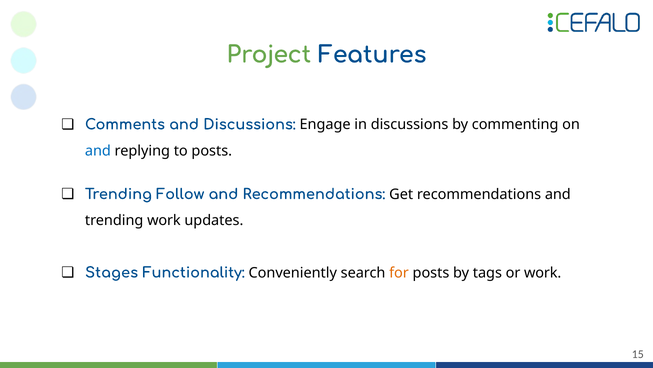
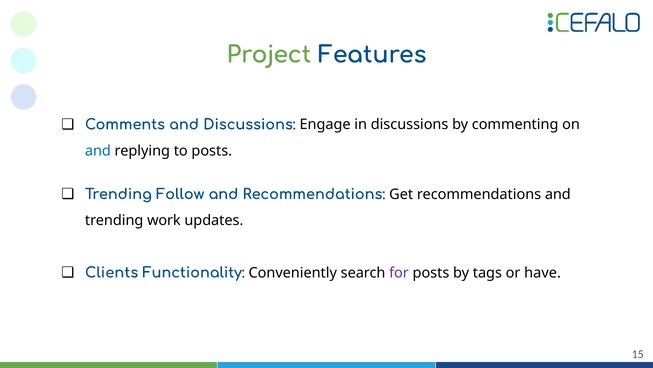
Stages: Stages -> Clients
for colour: orange -> purple
or work: work -> have
